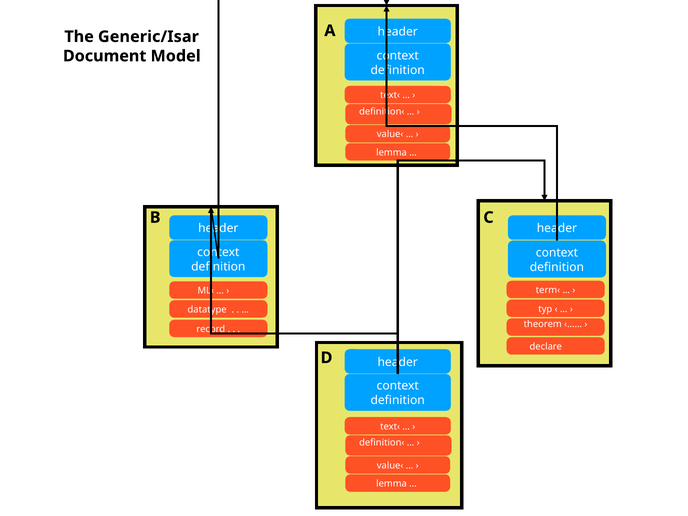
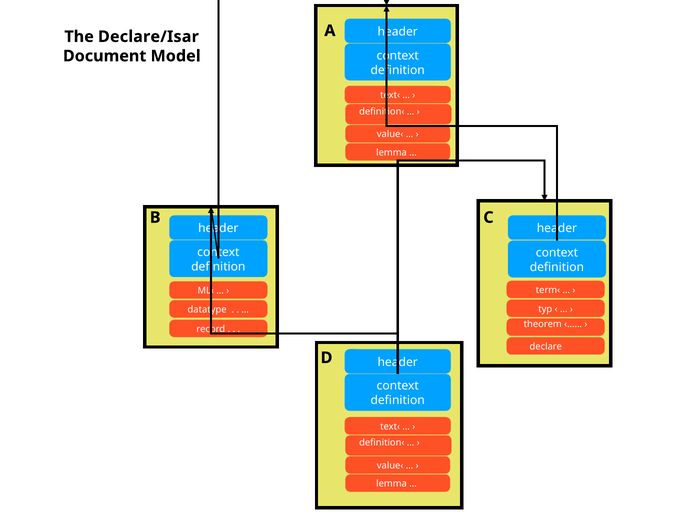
Generic/Isar: Generic/Isar -> Declare/Isar
